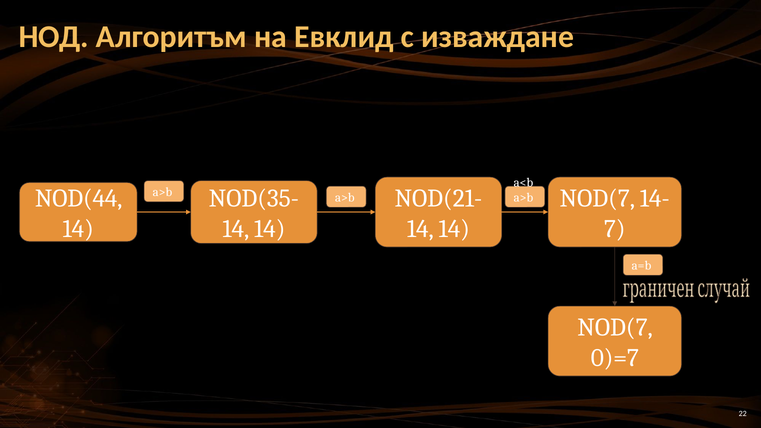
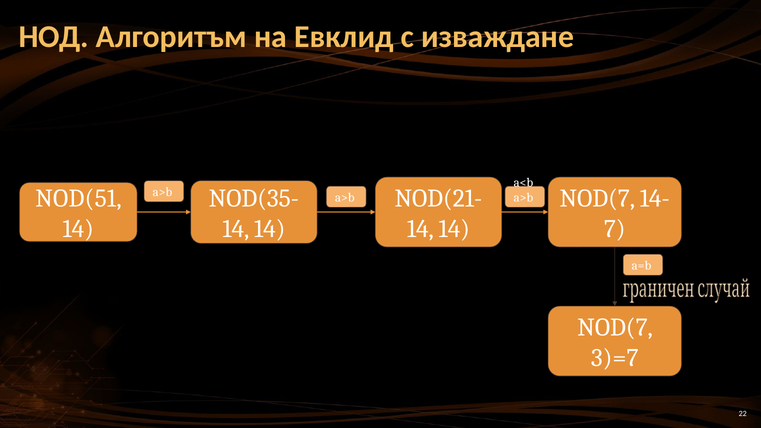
NOD(44: NOD(44 -> NOD(51
0)=7: 0)=7 -> 3)=7
